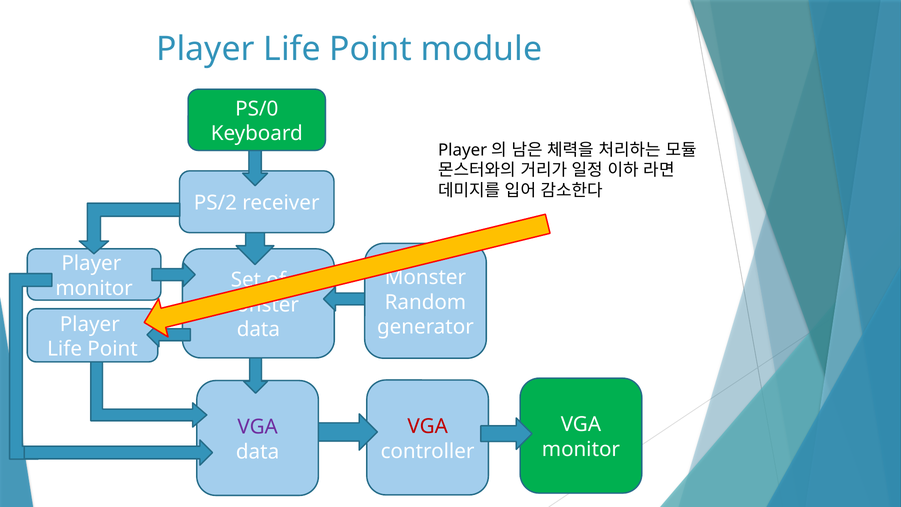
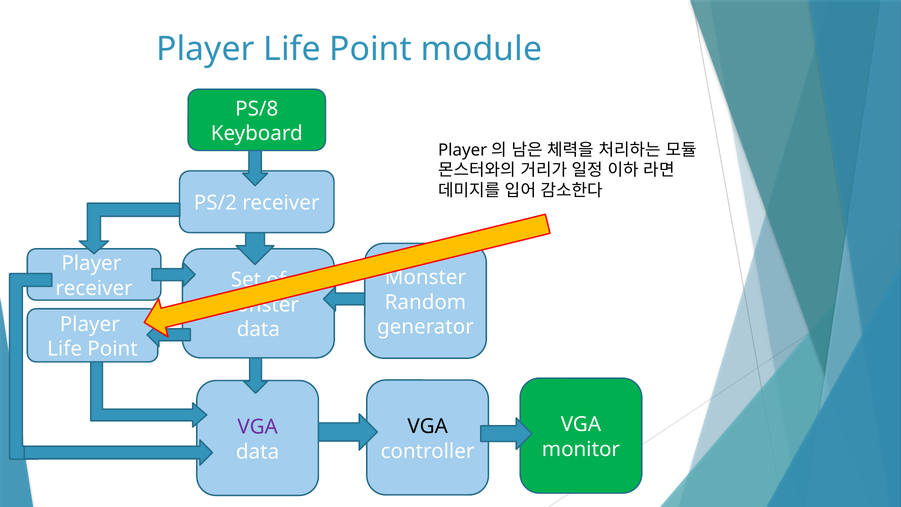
PS/0: PS/0 -> PS/8
monitor at (94, 288): monitor -> receiver
VGA at (428, 426) colour: red -> black
